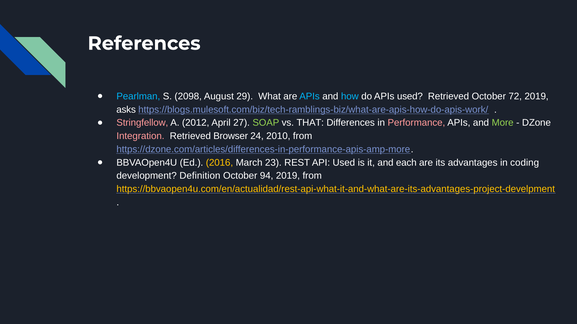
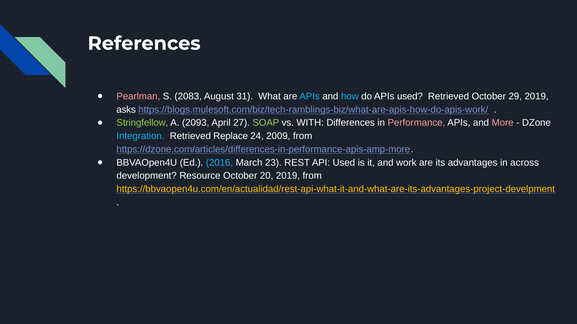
Pearlman colour: light blue -> pink
2098: 2098 -> 2083
29: 29 -> 31
72: 72 -> 29
Stringfellow colour: pink -> light green
2012: 2012 -> 2093
THAT: THAT -> WITH
More colour: light green -> pink
Integration colour: pink -> light blue
Browser: Browser -> Replace
2010: 2010 -> 2009
2016 colour: yellow -> light blue
each: each -> work
coding: coding -> across
Definition: Definition -> Resource
94: 94 -> 20
